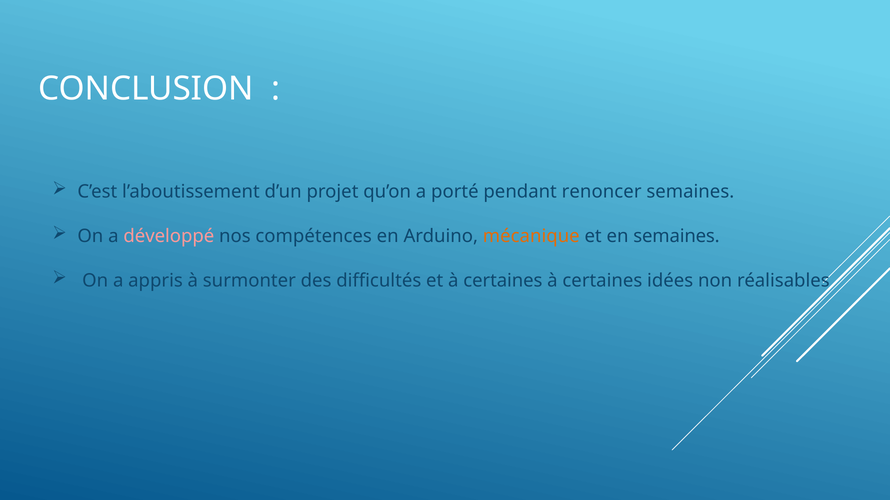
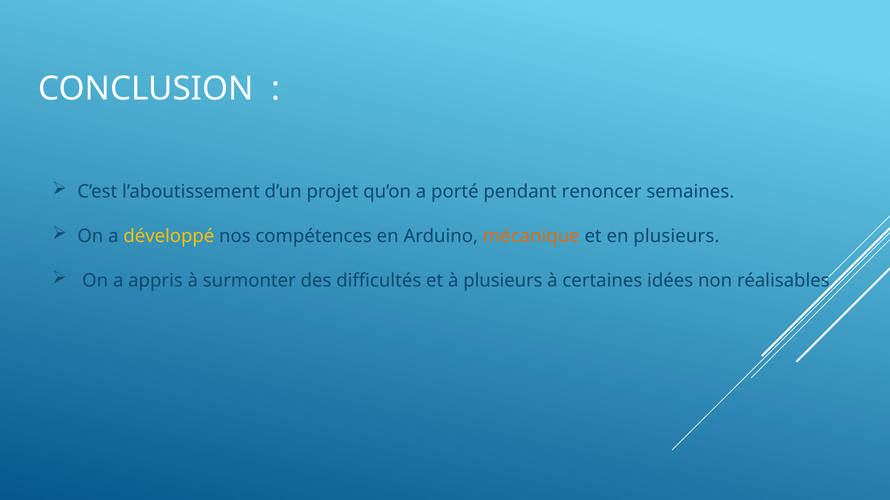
développé colour: pink -> yellow
en semaines: semaines -> plusieurs
et à certaines: certaines -> plusieurs
